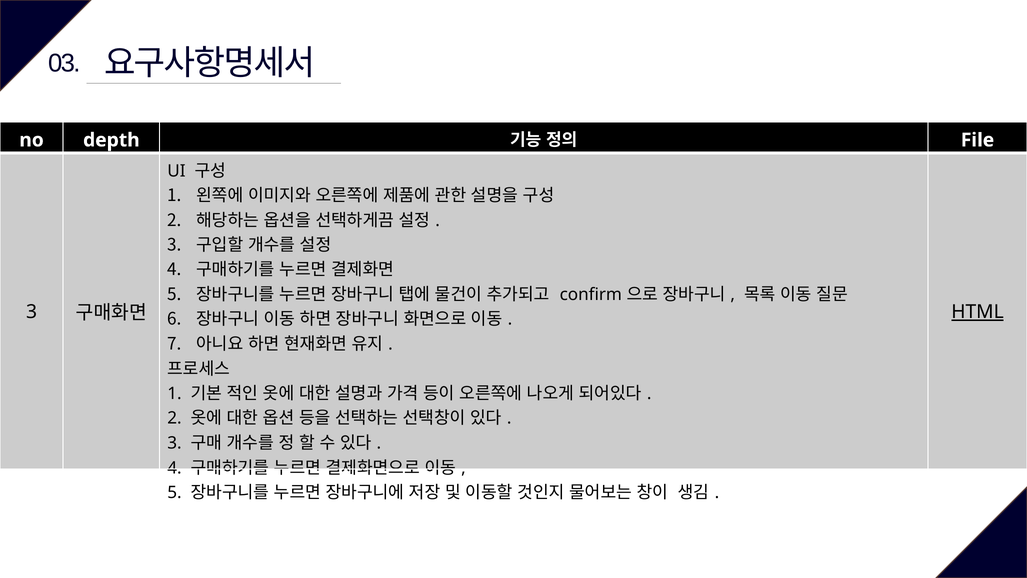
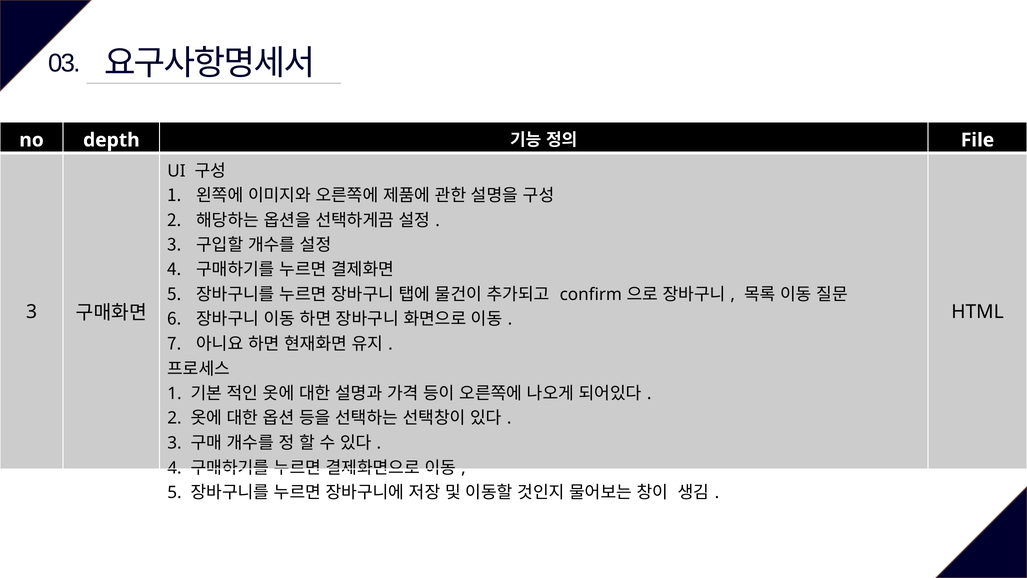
HTML underline: present -> none
